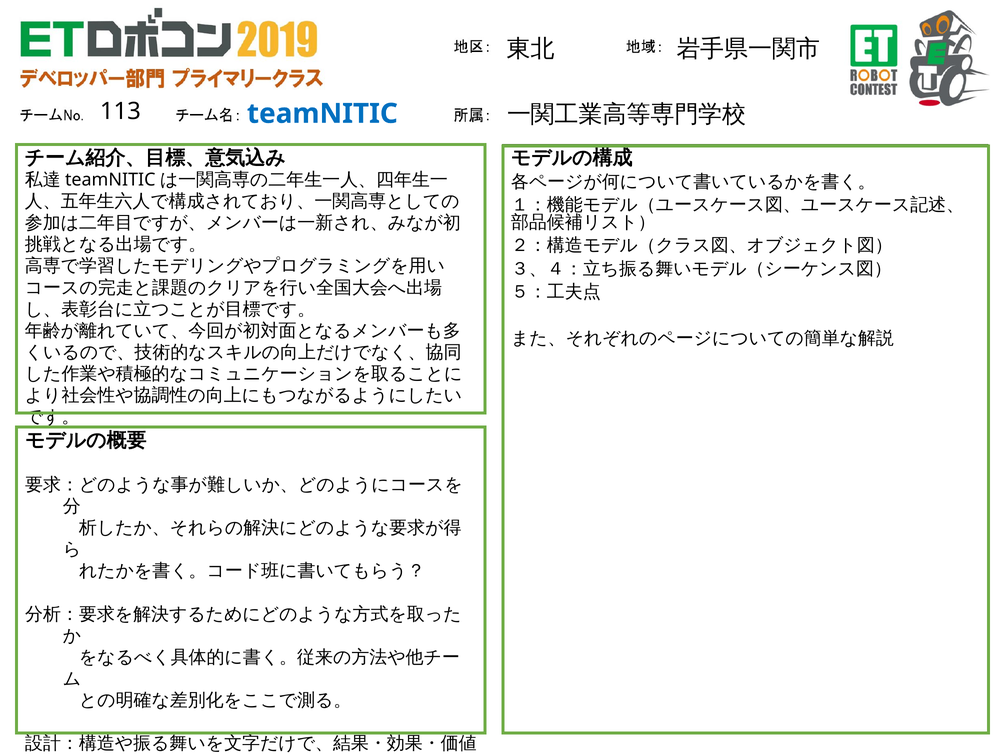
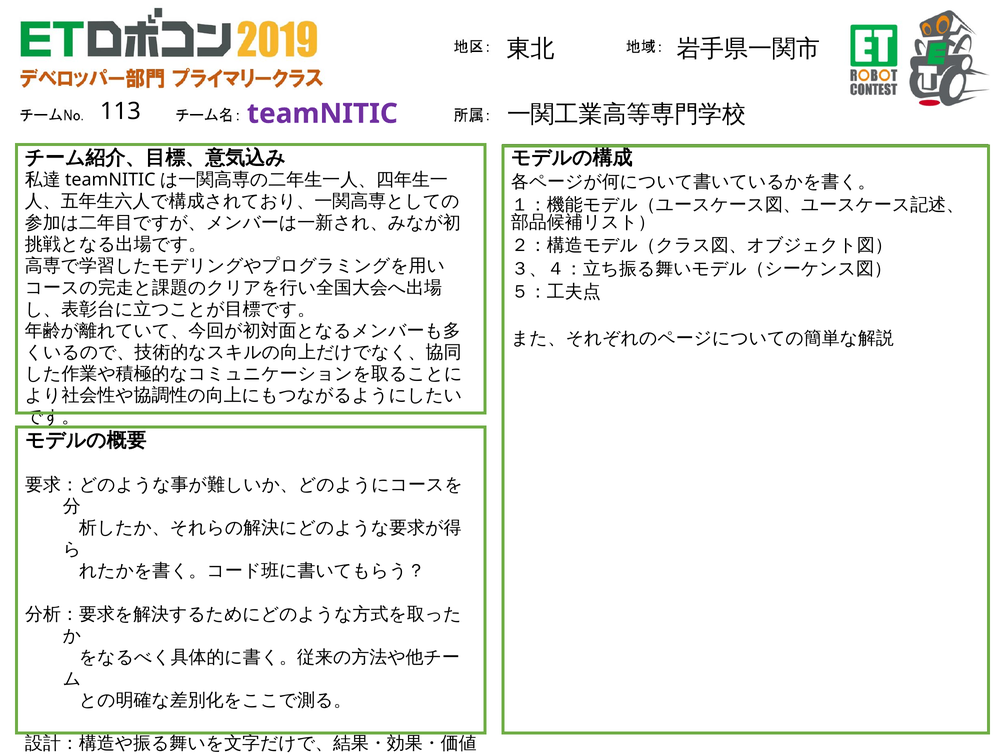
teamNITIC colour: blue -> purple
